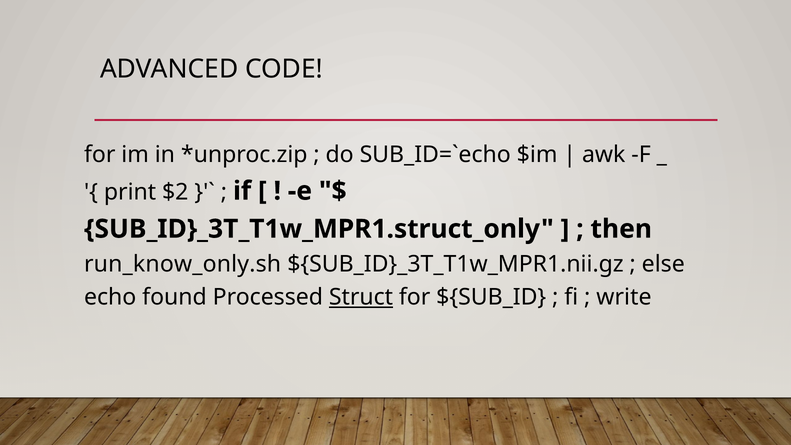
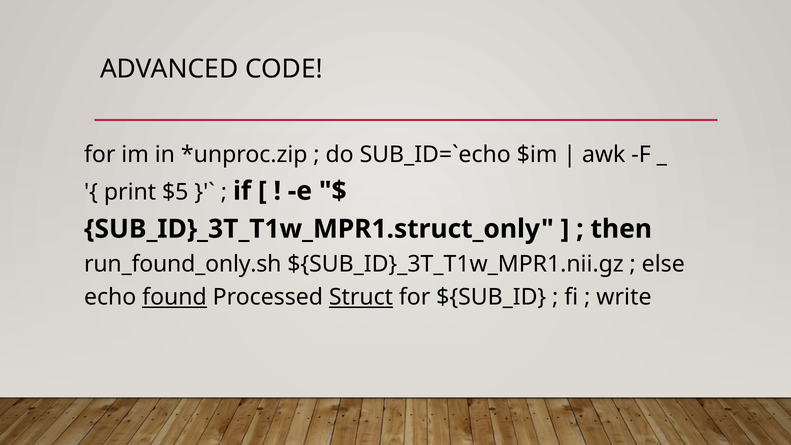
$2: $2 -> $5
run_know_only.sh: run_know_only.sh -> run_found_only.sh
found underline: none -> present
